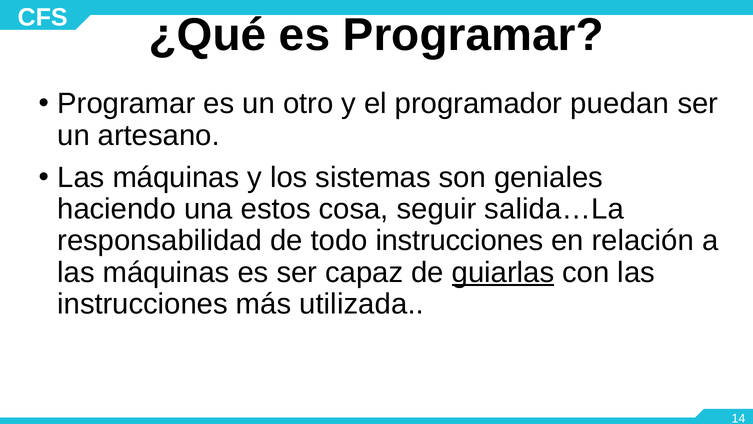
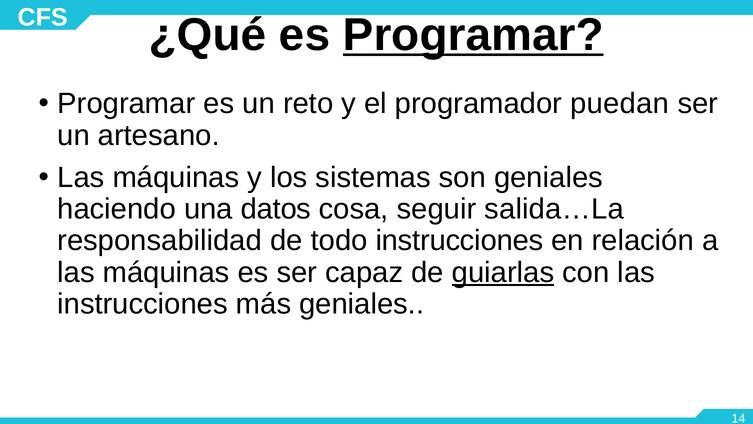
Programar at (473, 35) underline: none -> present
otro: otro -> reto
estos: estos -> datos
más utilizada: utilizada -> geniales
